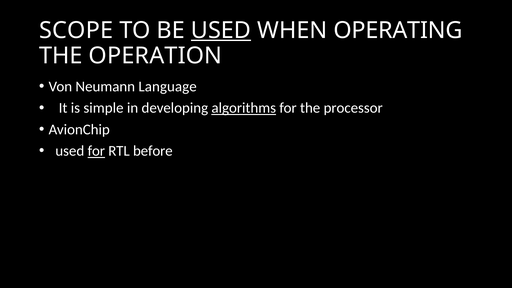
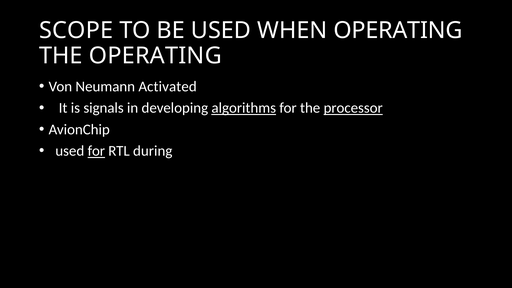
USED at (221, 30) underline: present -> none
THE OPERATION: OPERATION -> OPERATING
Language: Language -> Activated
simple: simple -> signals
processor underline: none -> present
before: before -> during
